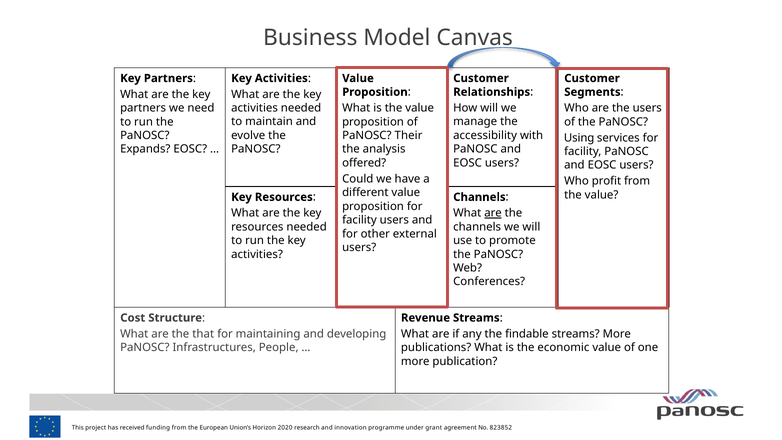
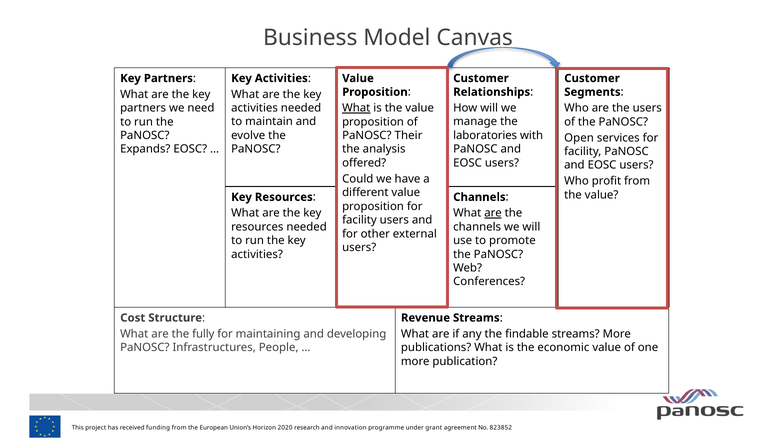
What at (356, 108) underline: none -> present
accessibility: accessibility -> laboratories
Using: Using -> Open
that: that -> fully
